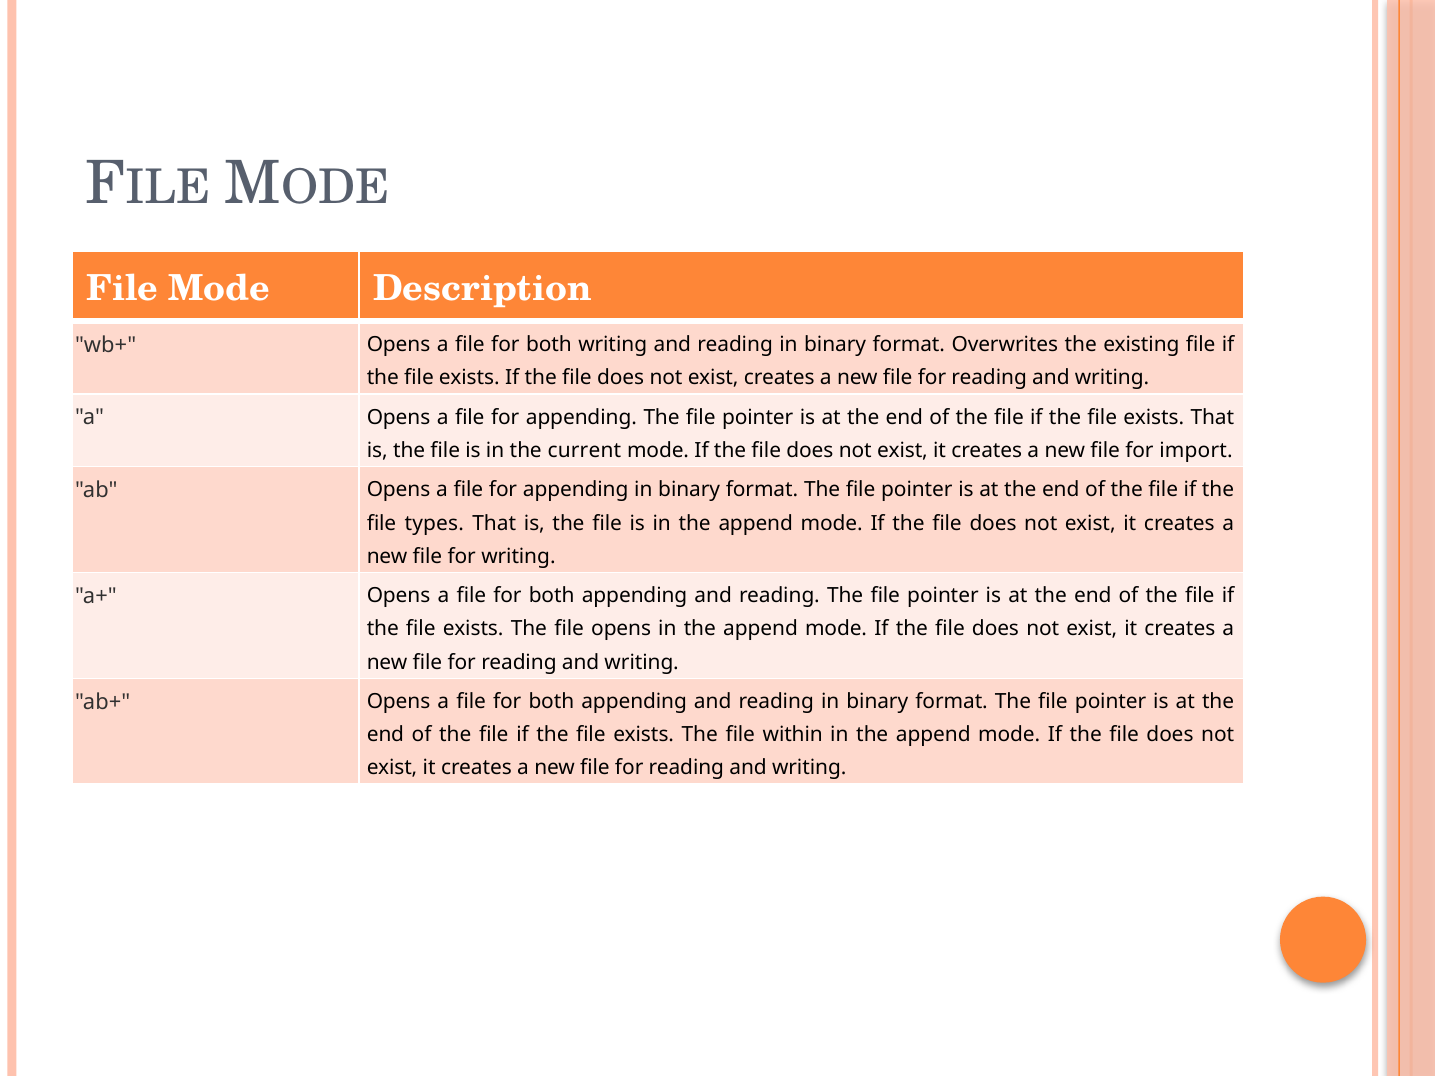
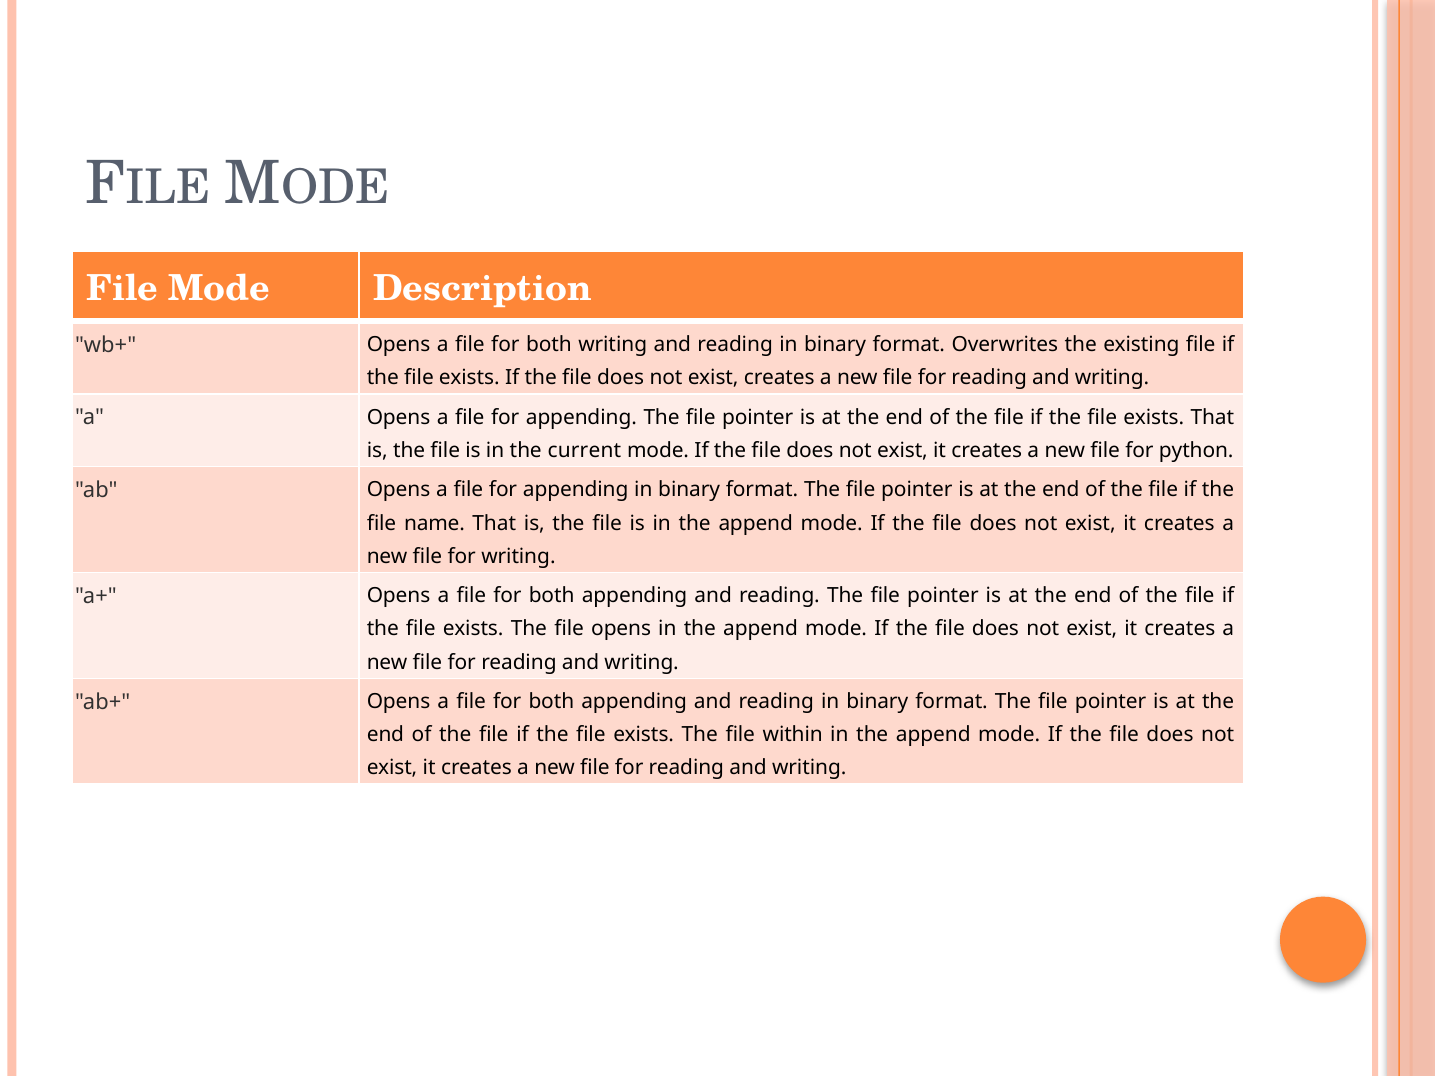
import: import -> python
types: types -> name
